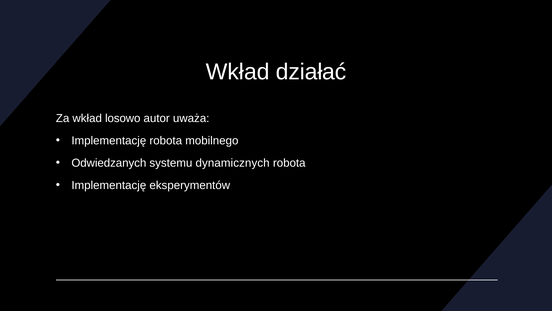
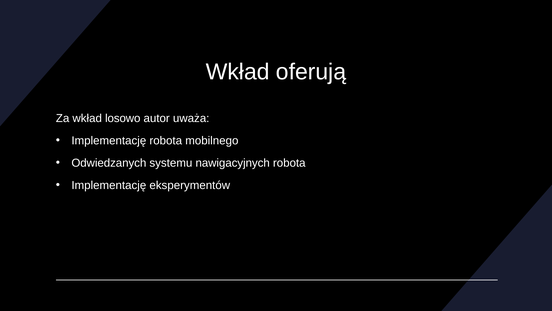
działać: działać -> oferują
dynamicznych: dynamicznych -> nawigacyjnych
